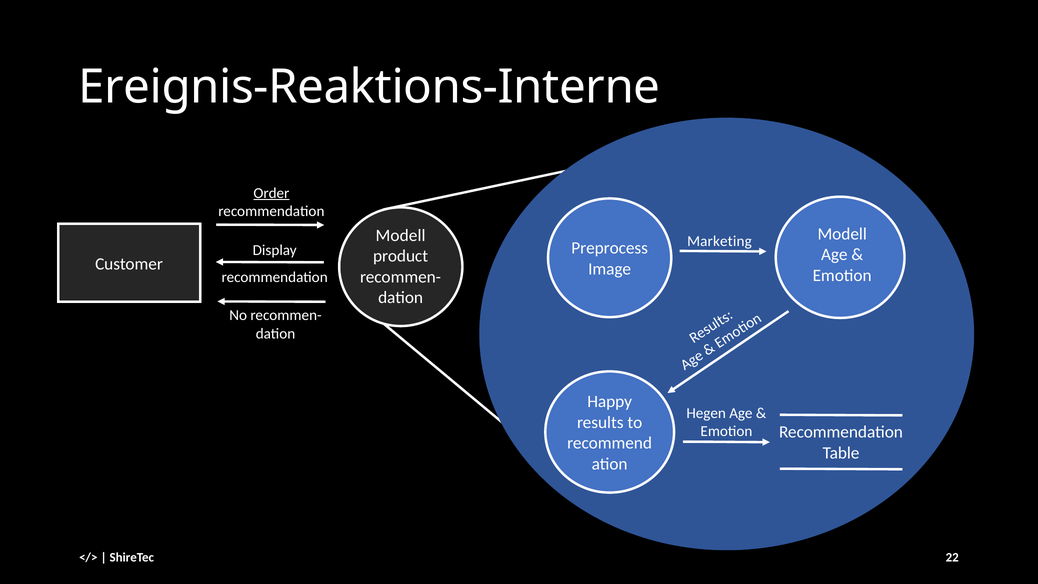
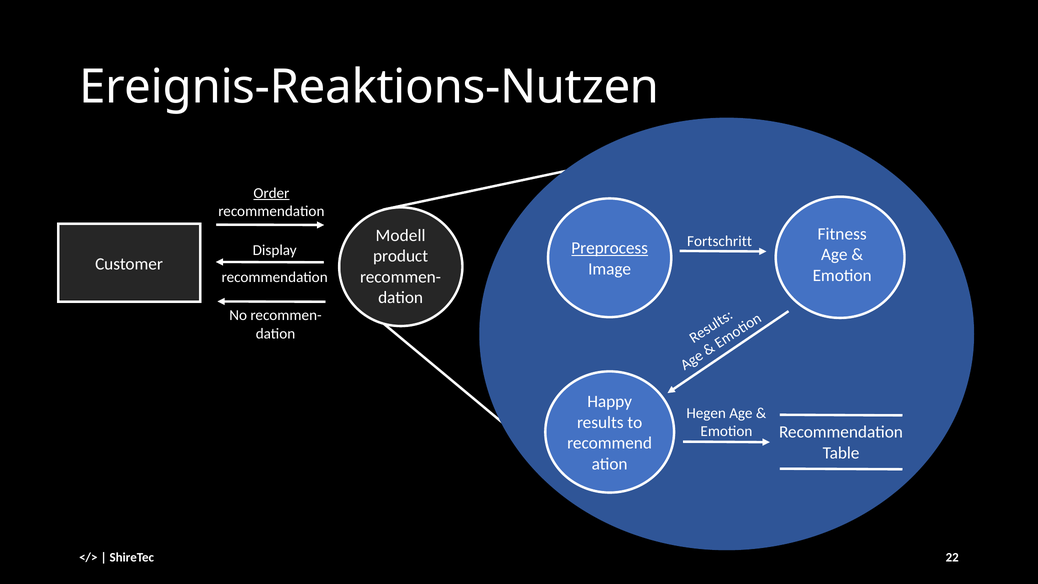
Ereignis-Reaktions-Interne: Ereignis-Reaktions-Interne -> Ereignis-Reaktions-Nutzen
Modell at (842, 234): Modell -> Fitness
Marketing: Marketing -> Fortschritt
Preprocess underline: none -> present
